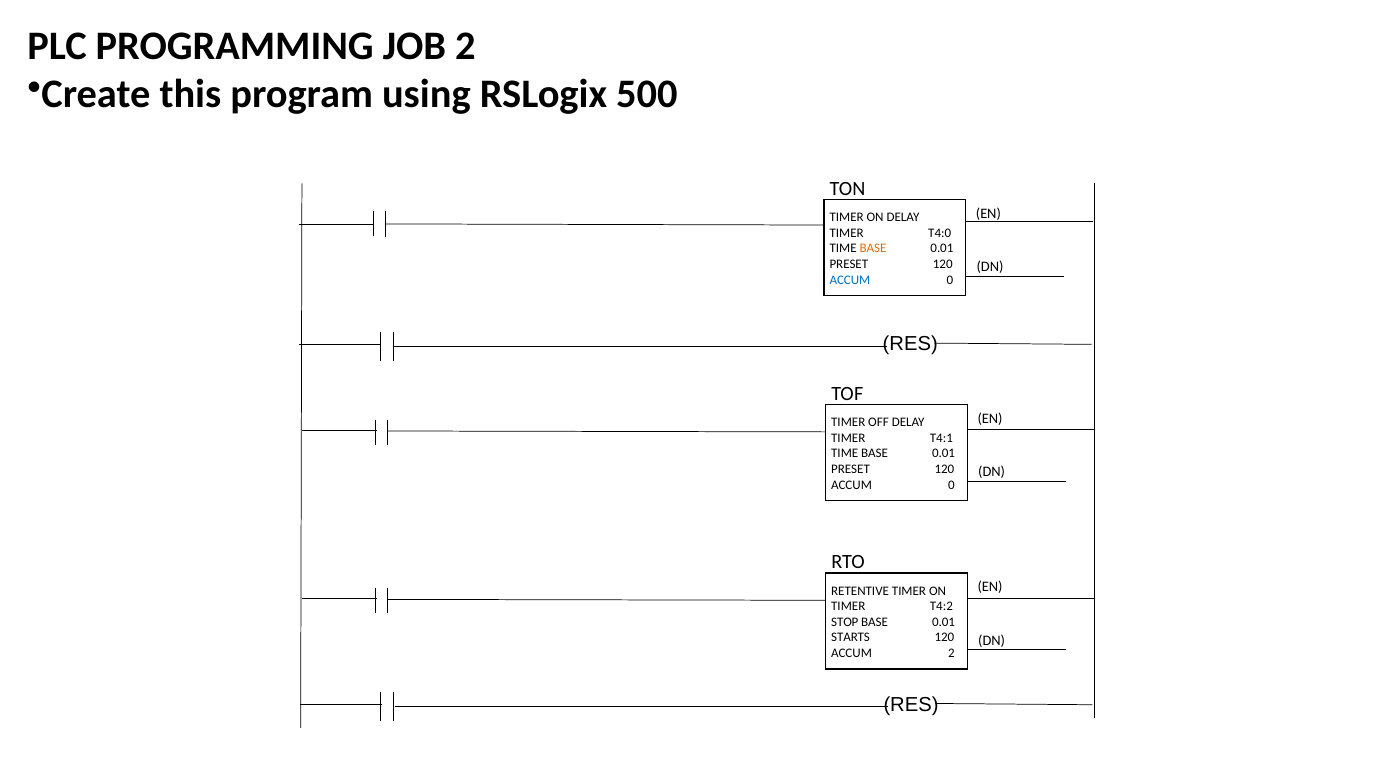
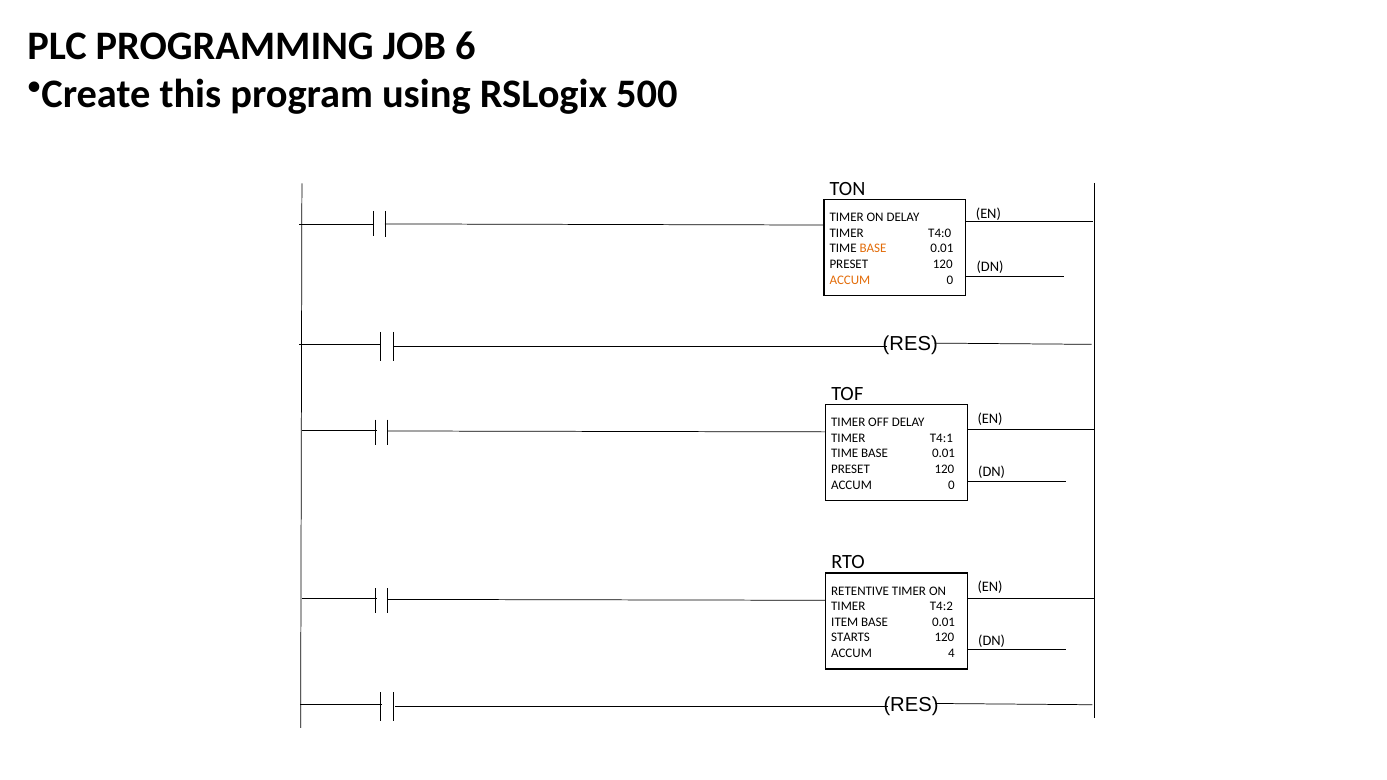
JOB 2: 2 -> 6
ACCUM at (850, 280) colour: blue -> orange
STOP: STOP -> ITEM
ACCUM 2: 2 -> 4
